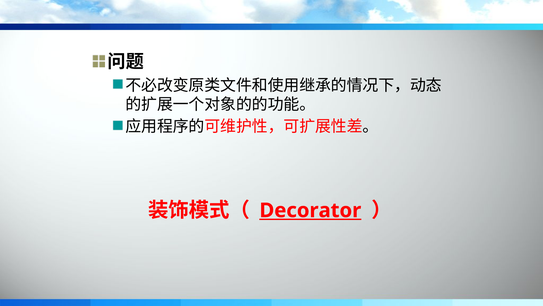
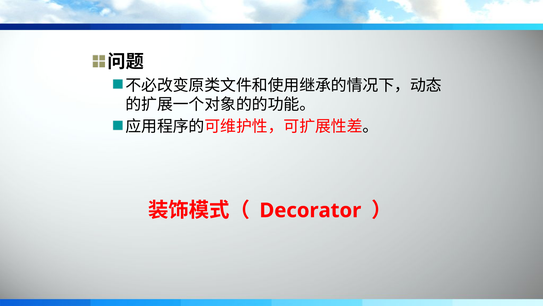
Decorator underline: present -> none
